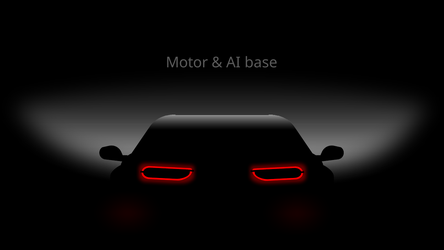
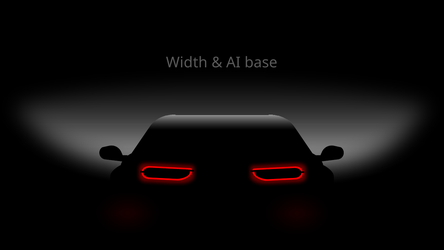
Motor: Motor -> Width
